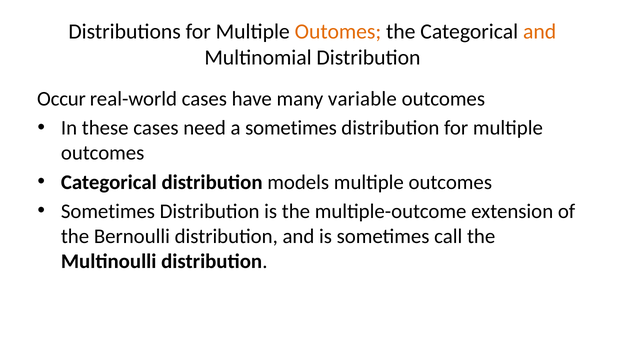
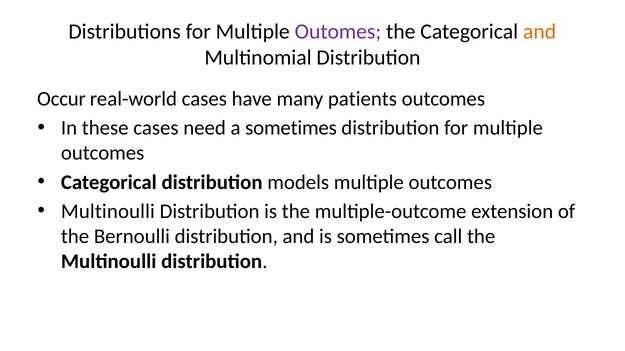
Outomes colour: orange -> purple
variable: variable -> patients
Sometimes at (108, 212): Sometimes -> Multinoulli
